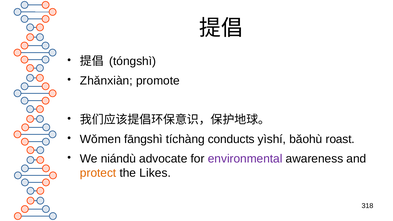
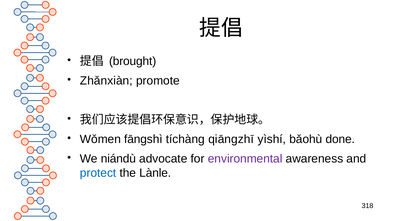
tóngshì: tóngshì -> brought
conducts: conducts -> qiāngzhī
roast: roast -> done
protect colour: orange -> blue
Likes: Likes -> Lànle
